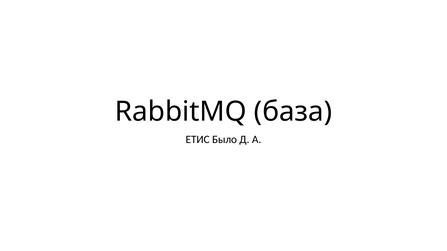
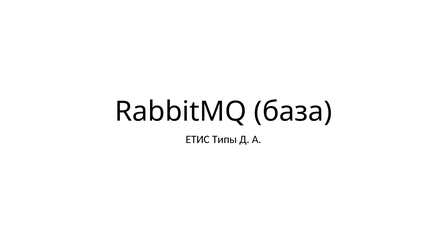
Было: Было -> Типы
